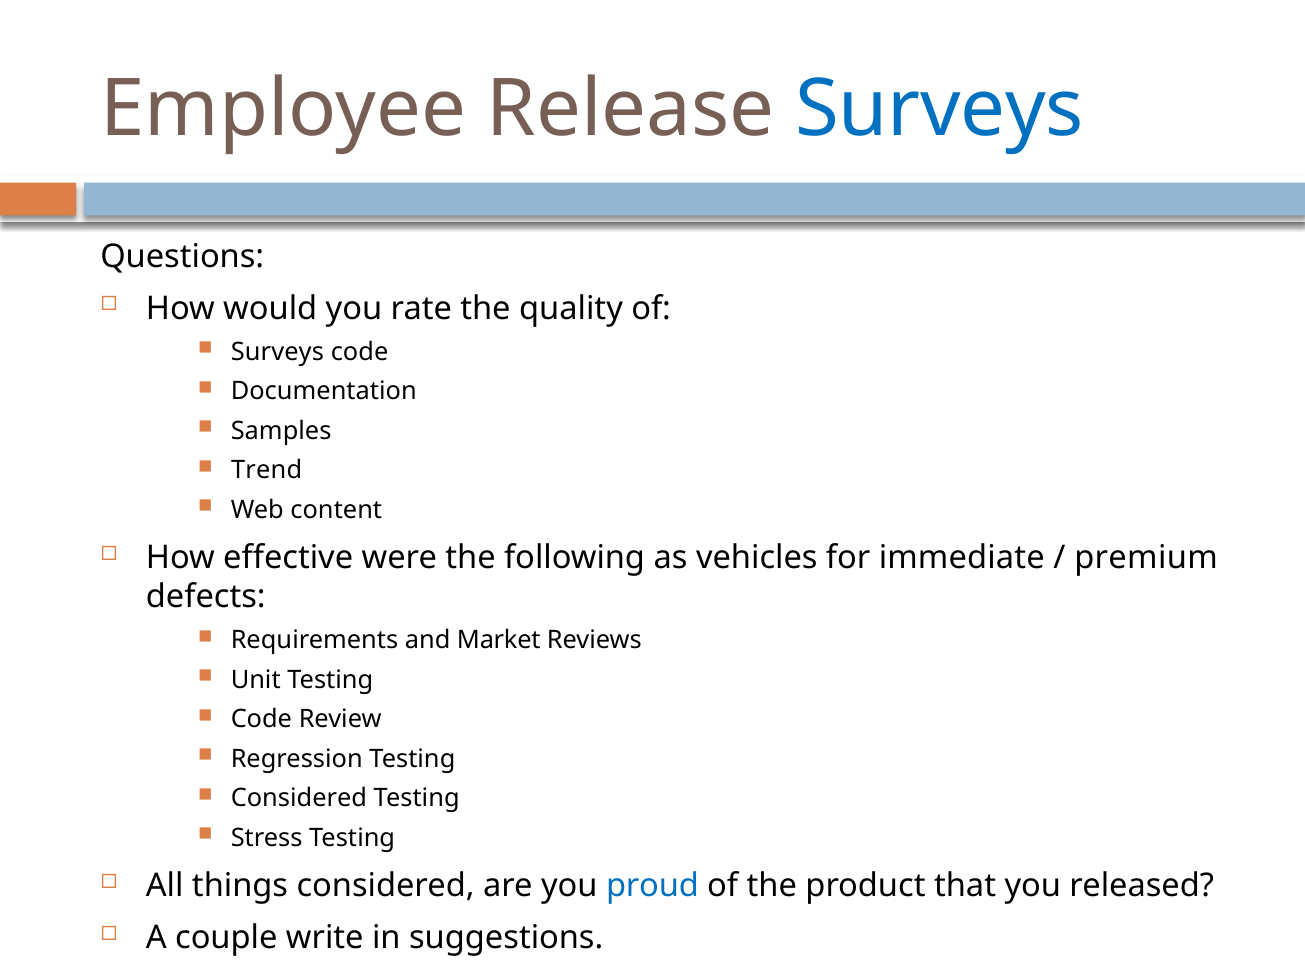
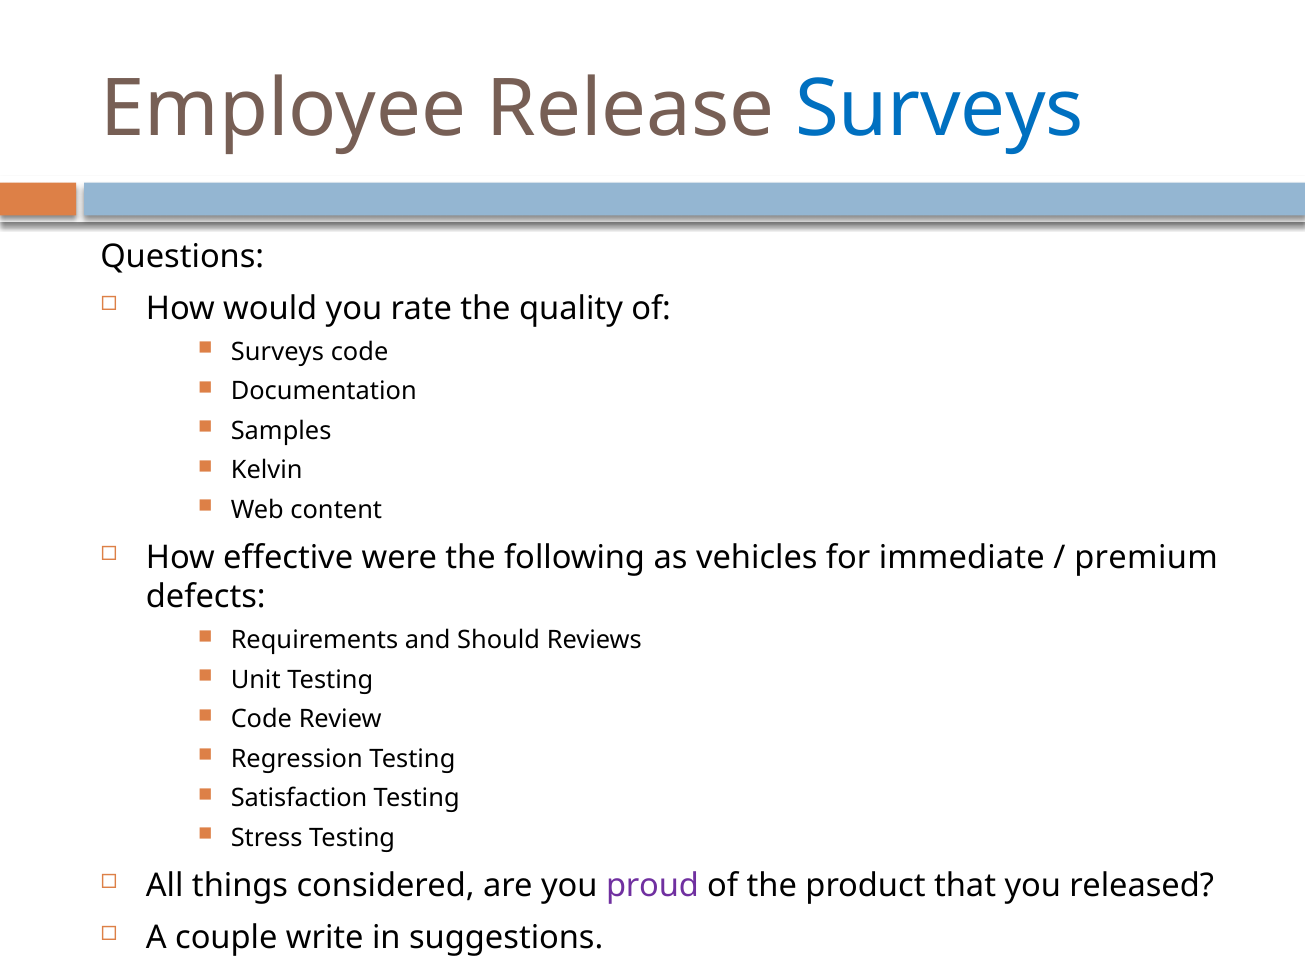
Trend: Trend -> Kelvin
Market: Market -> Should
Considered at (299, 798): Considered -> Satisfaction
proud colour: blue -> purple
